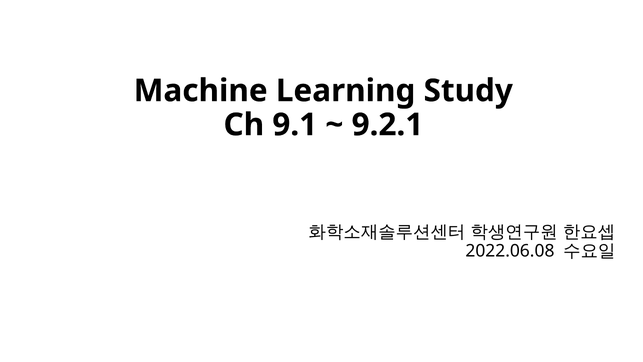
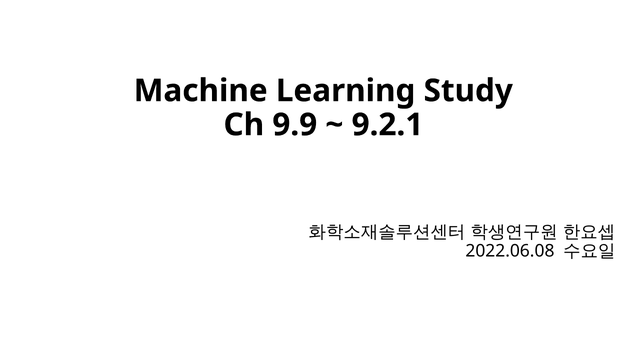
9.1: 9.1 -> 9.9
